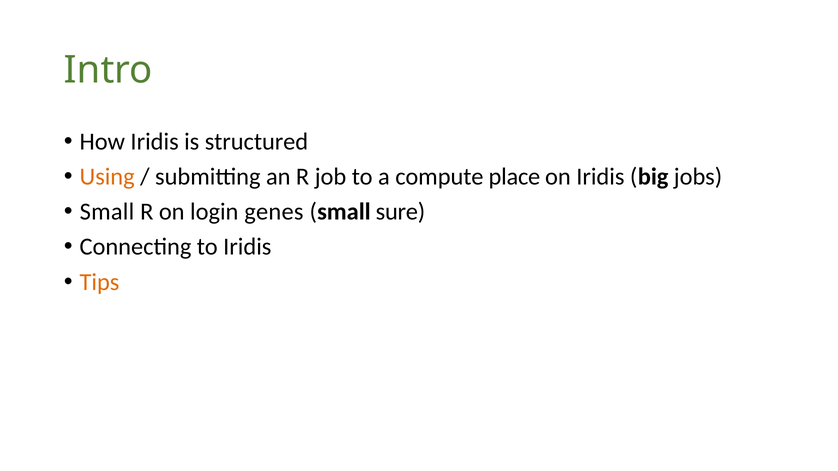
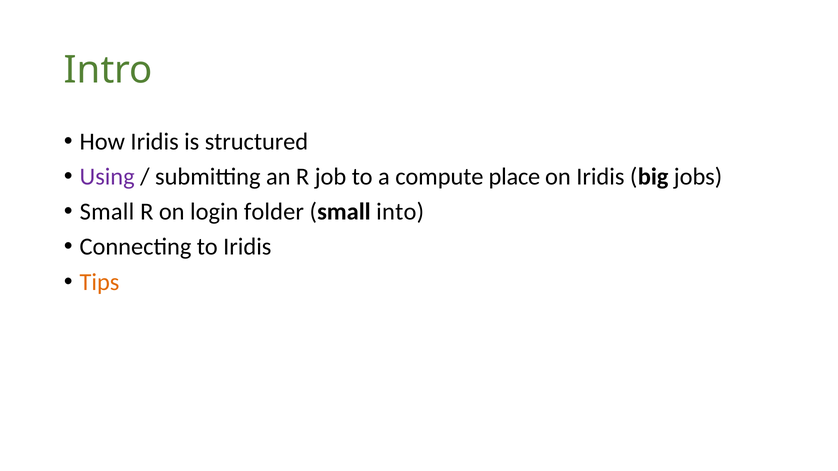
Using colour: orange -> purple
genes: genes -> folder
sure: sure -> into
